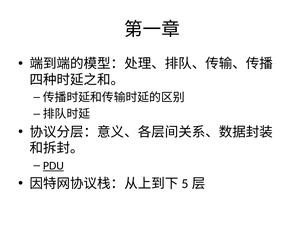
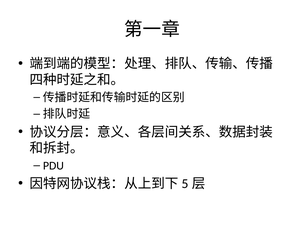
PDU underline: present -> none
